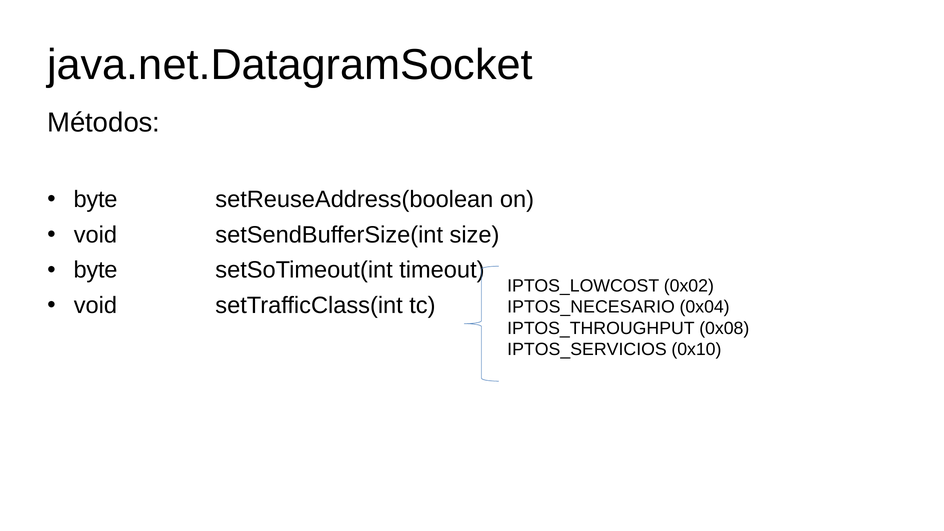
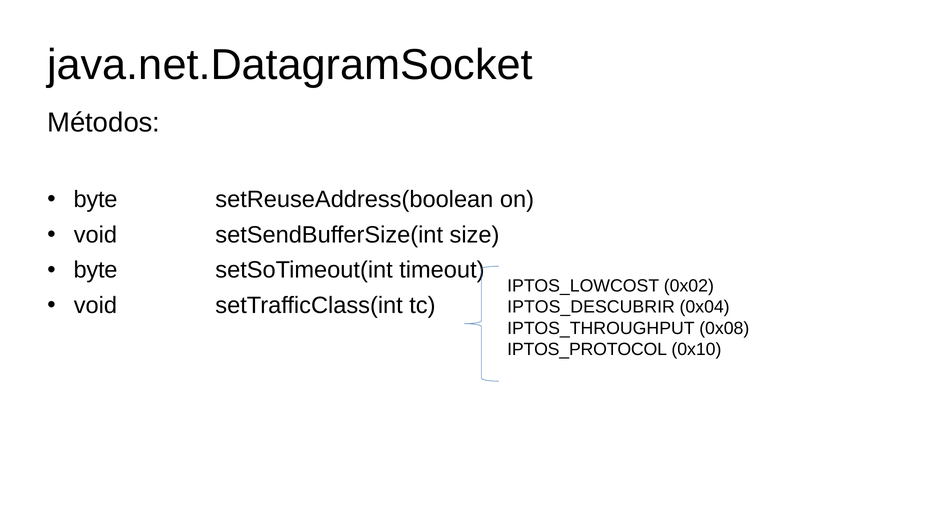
IPTOS_NECESARIO: IPTOS_NECESARIO -> IPTOS_DESCUBRIR
IPTOS_SERVICIOS: IPTOS_SERVICIOS -> IPTOS_PROTOCOL
